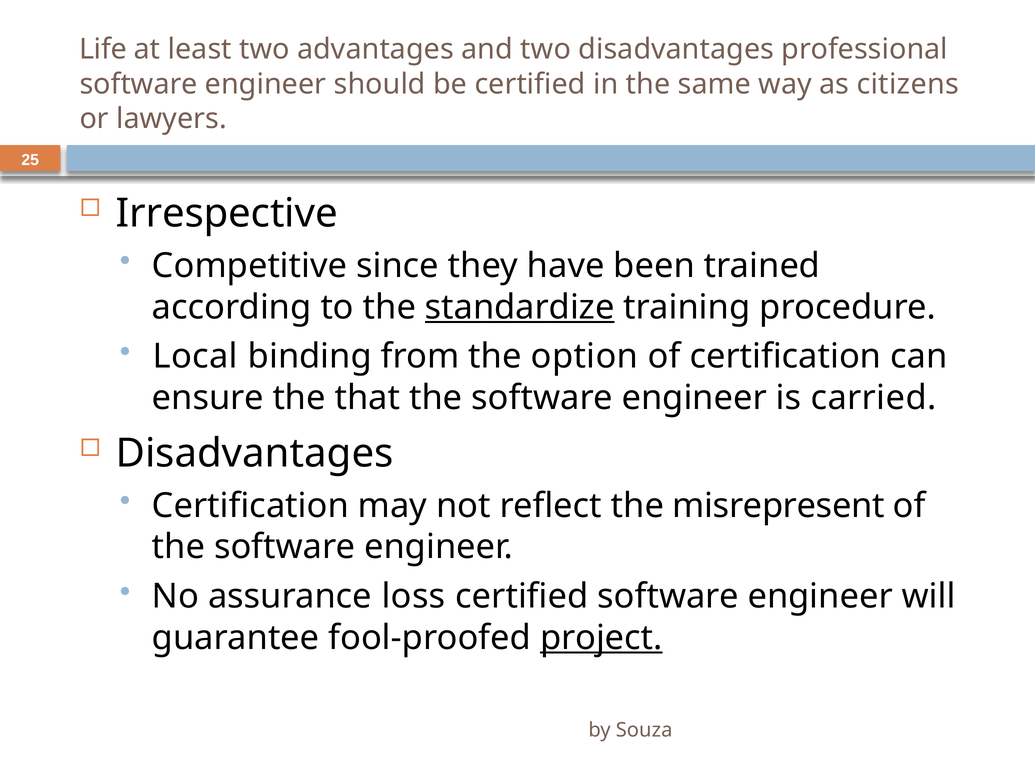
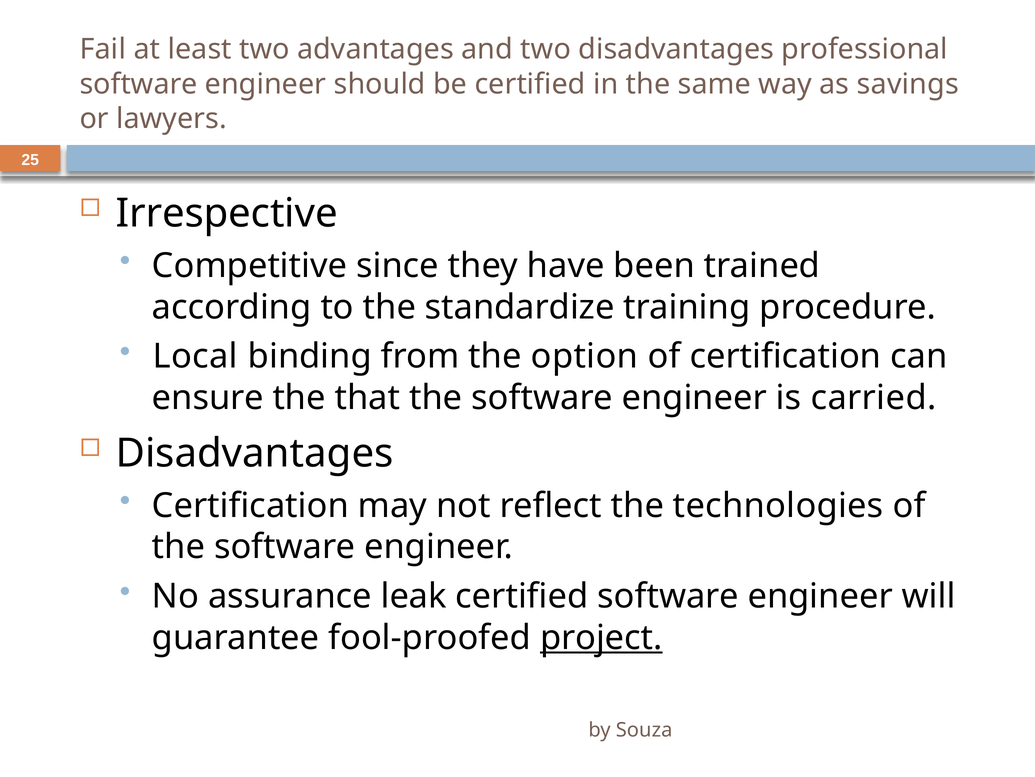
Life: Life -> Fail
citizens: citizens -> savings
standardize underline: present -> none
misrepresent: misrepresent -> technologies
loss: loss -> leak
